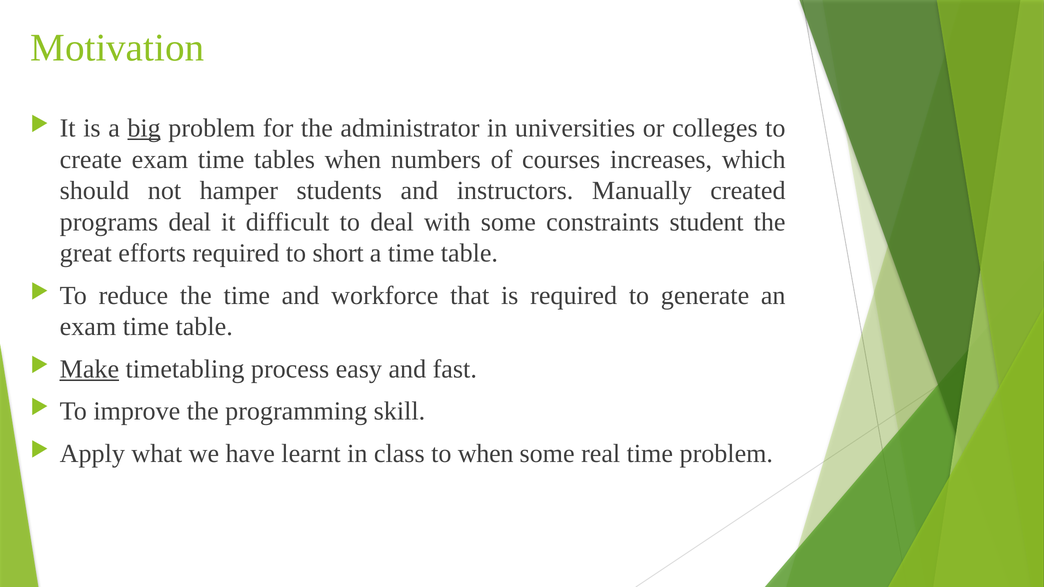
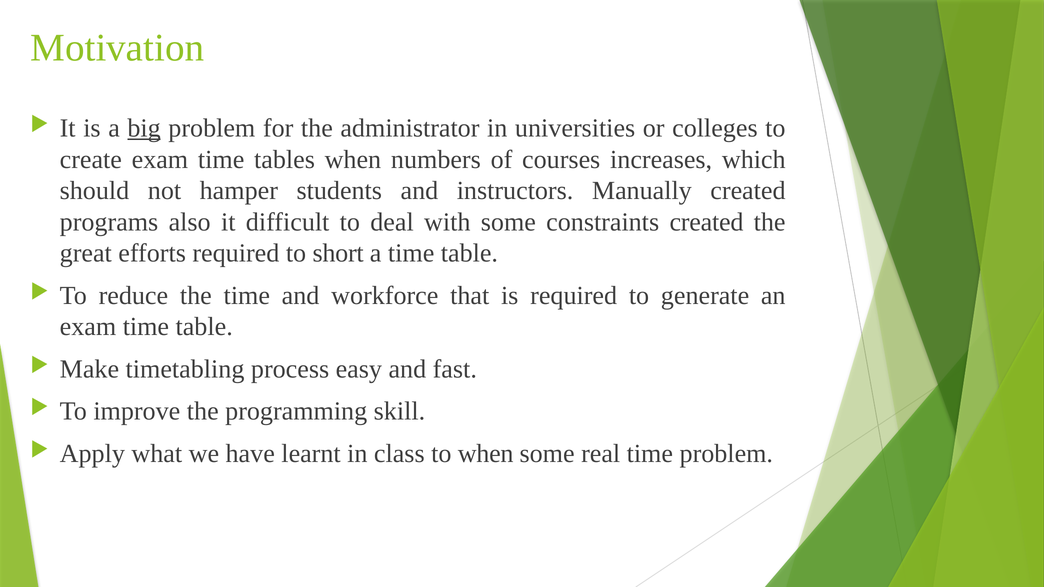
programs deal: deal -> also
constraints student: student -> created
Make underline: present -> none
